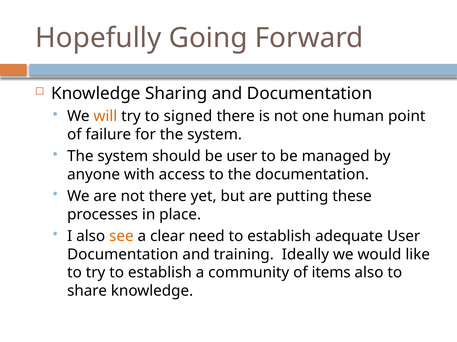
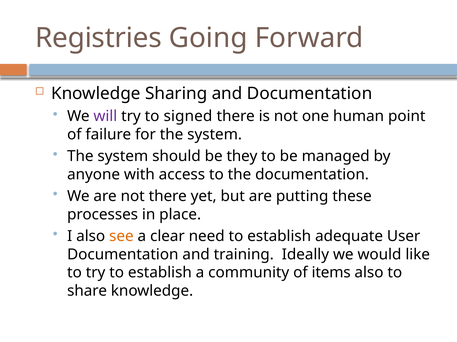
Hopefully: Hopefully -> Registries
will colour: orange -> purple
be user: user -> they
